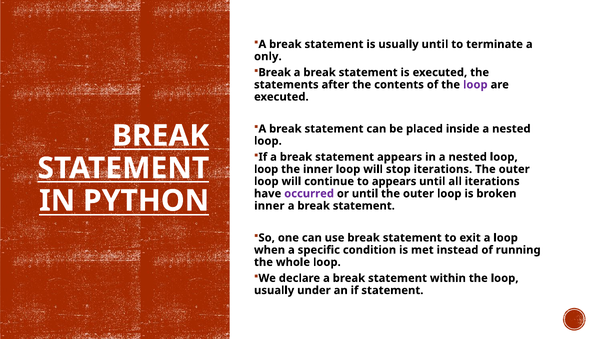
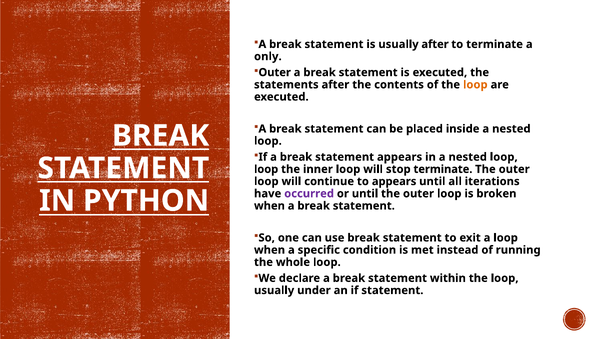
usually until: until -> after
Break at (275, 72): Break -> Outer
loop at (475, 85) colour: purple -> orange
stop iterations: iterations -> terminate
inner at (269, 206): inner -> when
